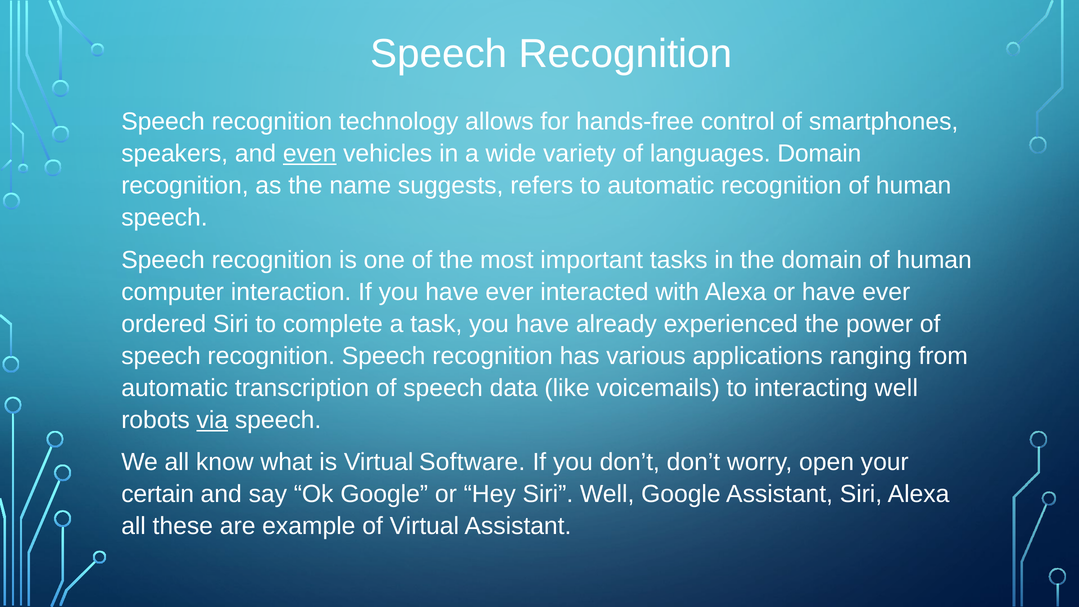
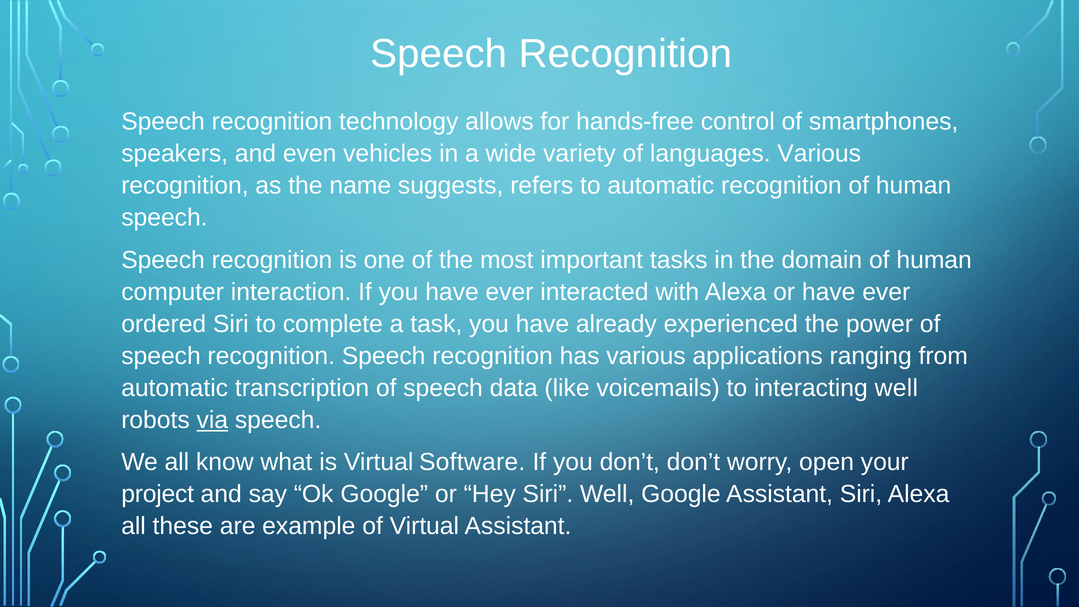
even underline: present -> none
languages Domain: Domain -> Various
certain: certain -> project
